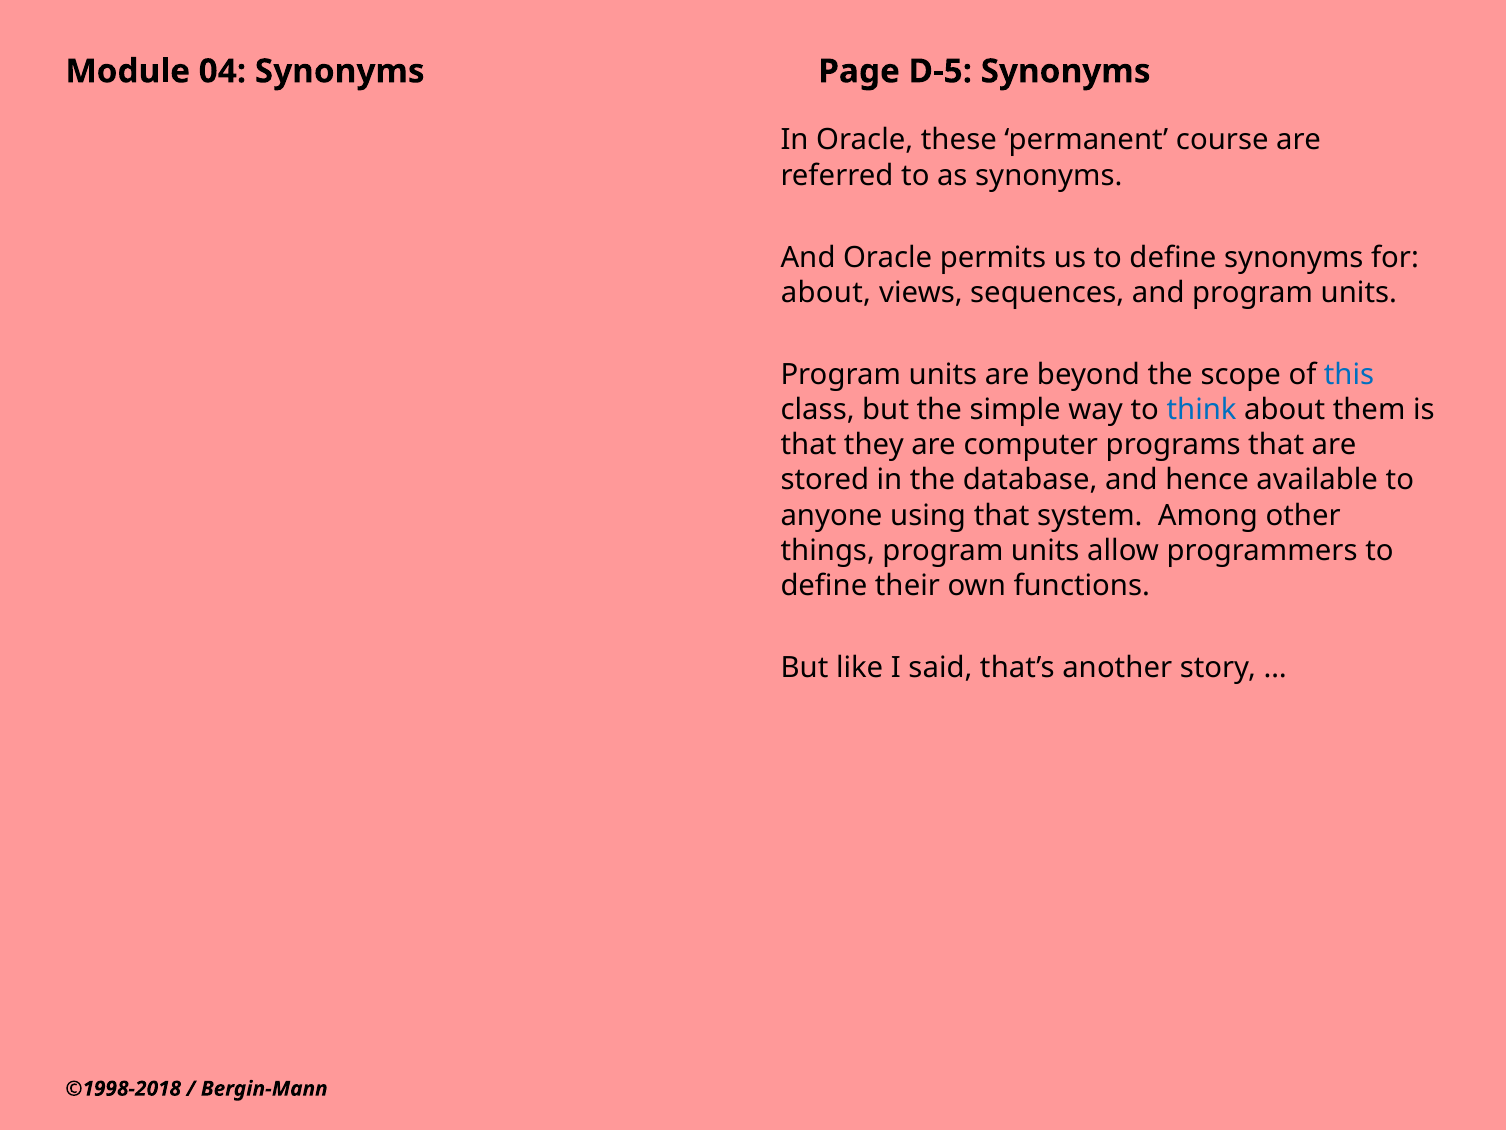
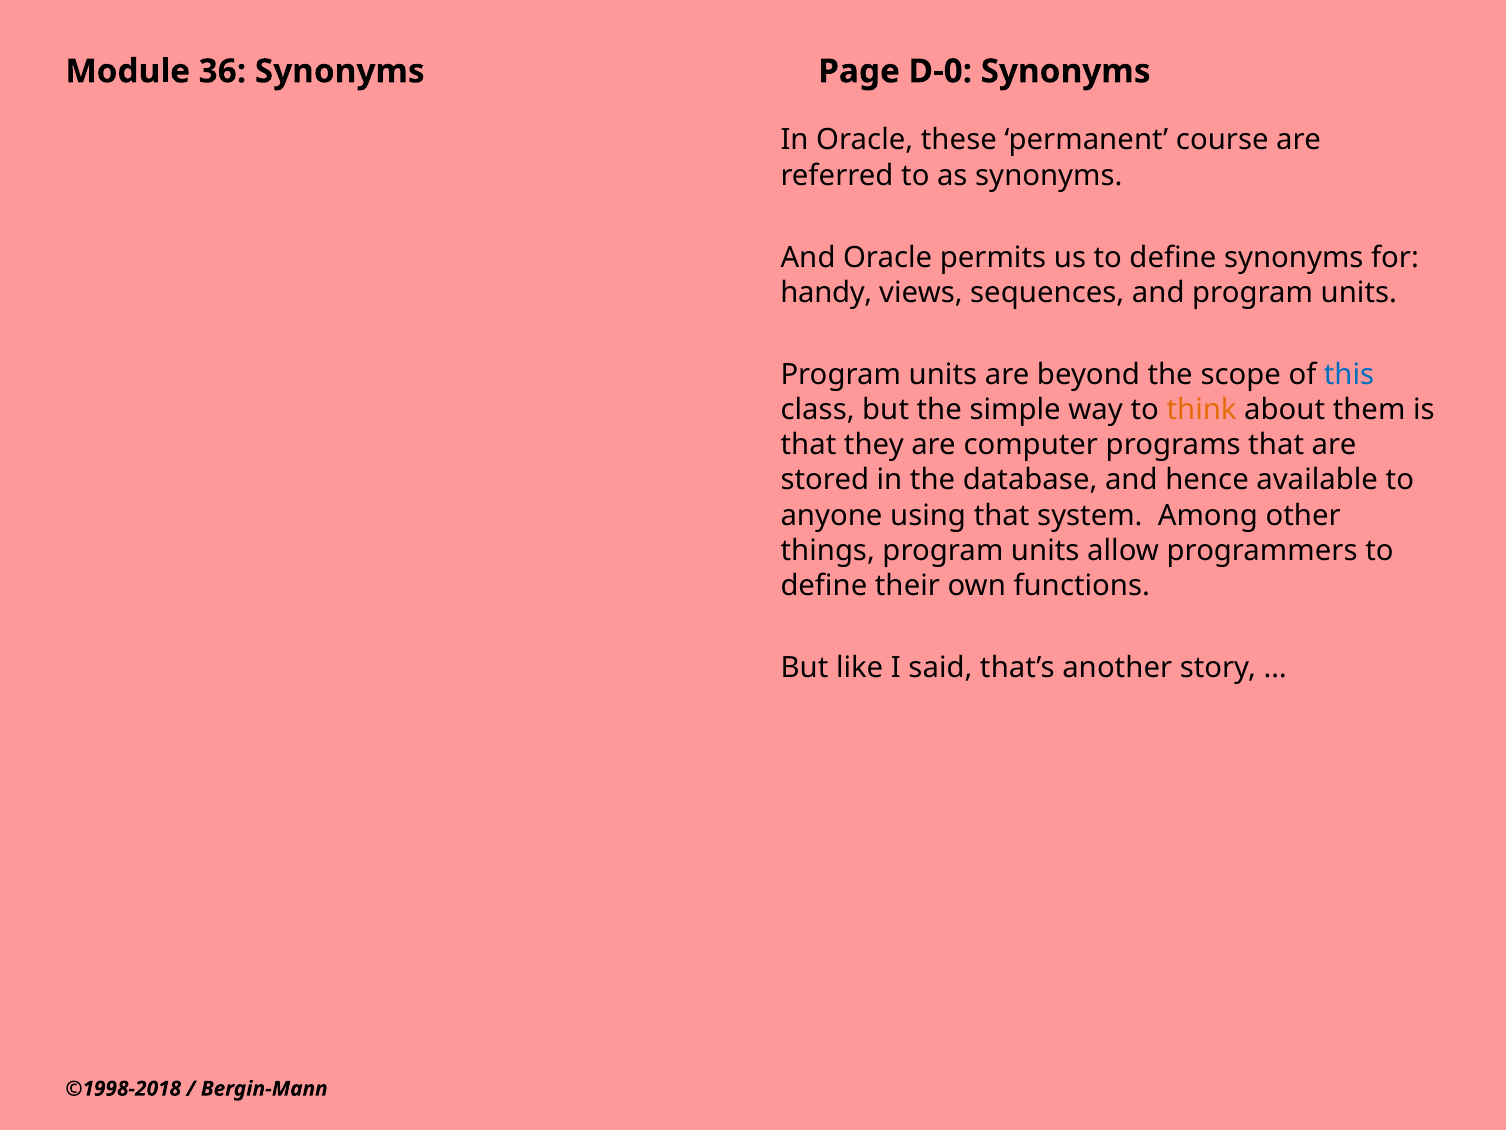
04: 04 -> 36
D-5: D-5 -> D-0
about at (826, 292): about -> handy
think colour: blue -> orange
